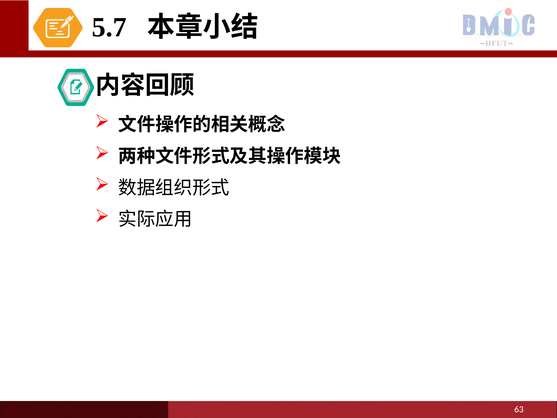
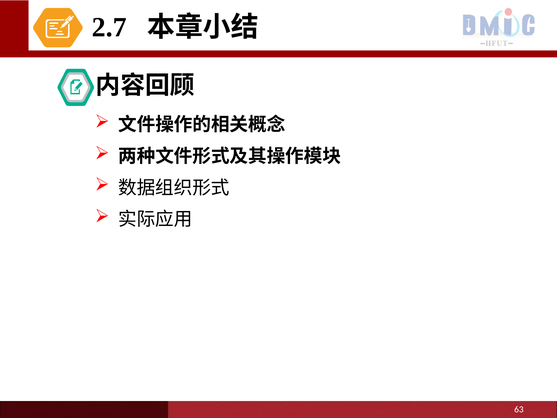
5.7: 5.7 -> 2.7
